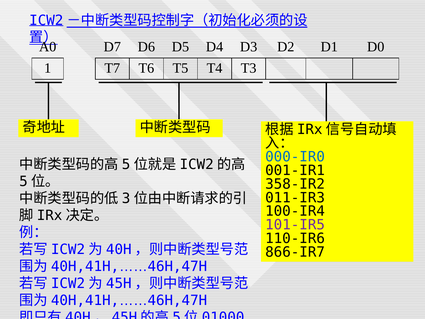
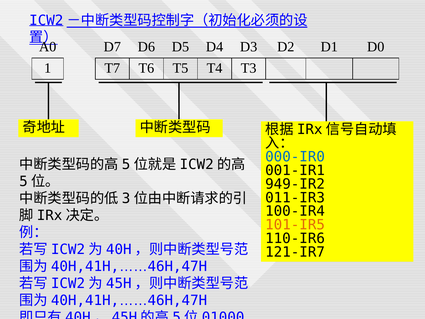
358-IR2: 358-IR2 -> 949-IR2
101-IR5 colour: purple -> orange
866-IR7: 866-IR7 -> 121-IR7
